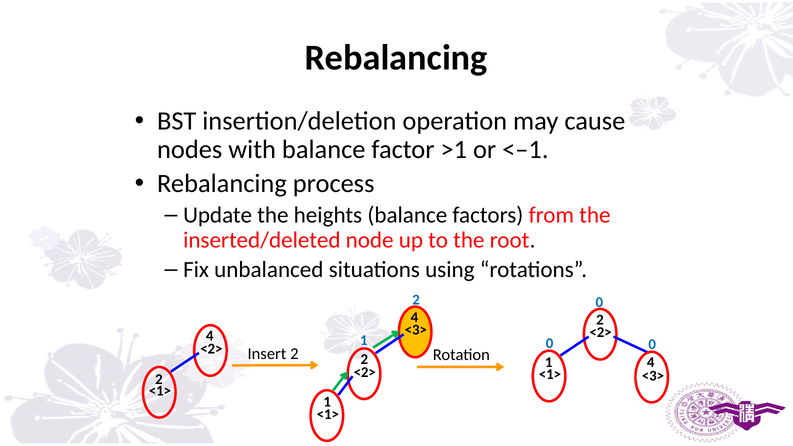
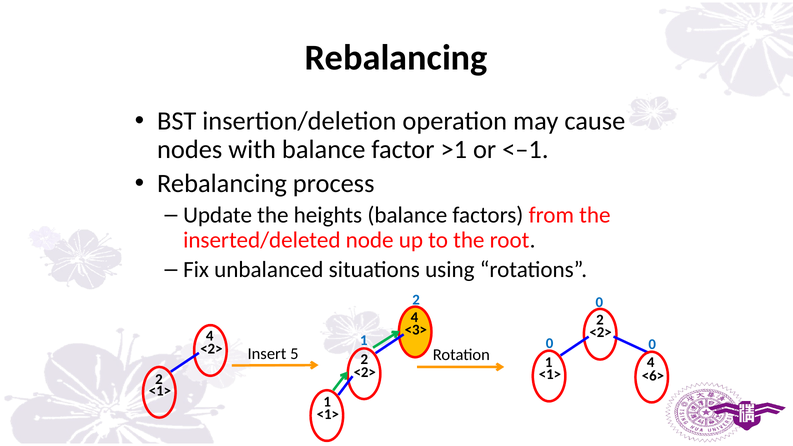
Insert 2: 2 -> 5
<1> <3>: <3> -> <6>
